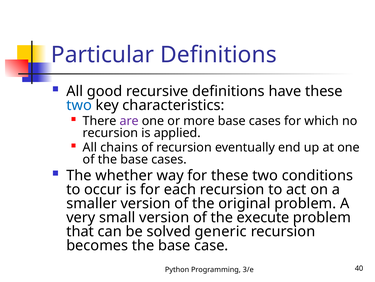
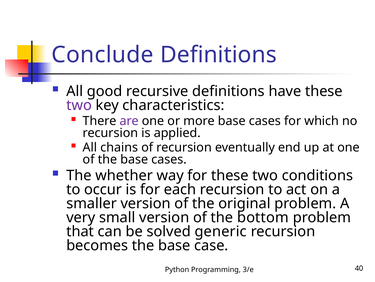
Particular: Particular -> Conclude
two at (79, 105) colour: blue -> purple
execute: execute -> bottom
